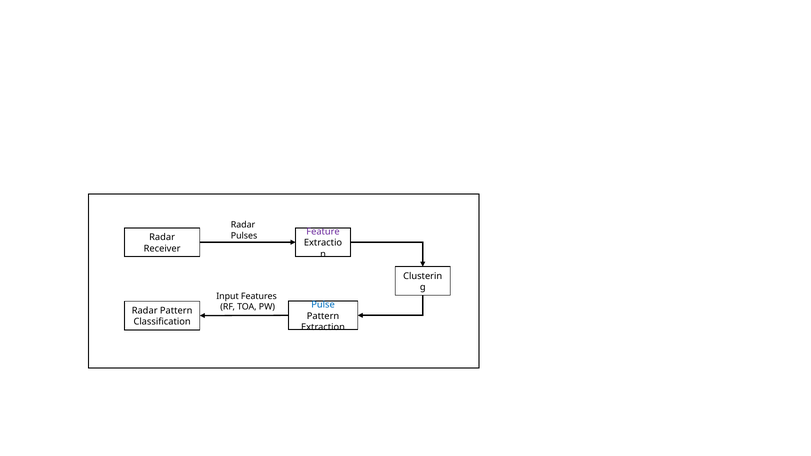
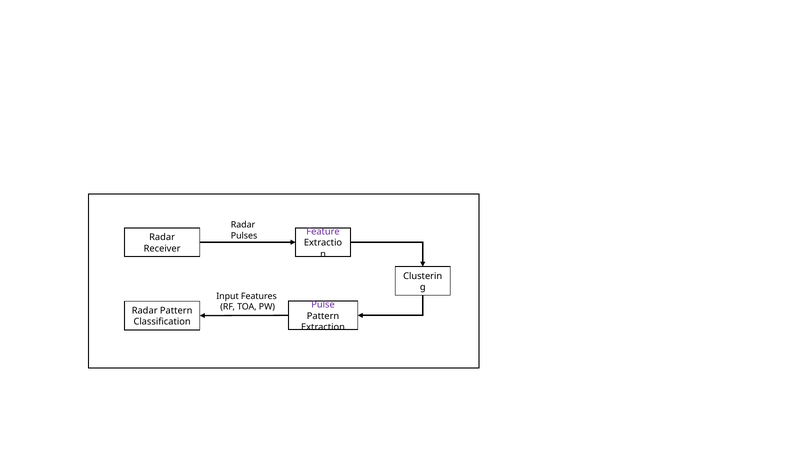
Pulse colour: blue -> purple
